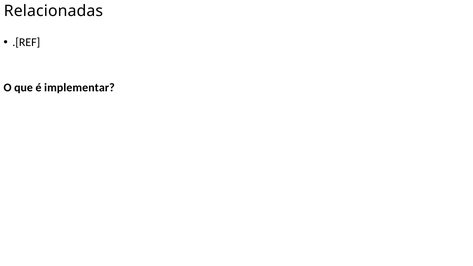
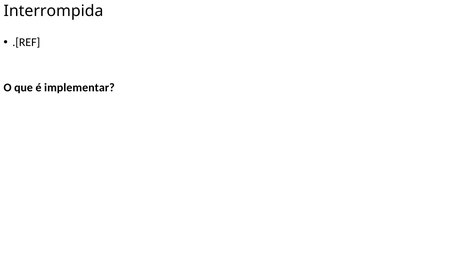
Relacionadas: Relacionadas -> Interrompida
